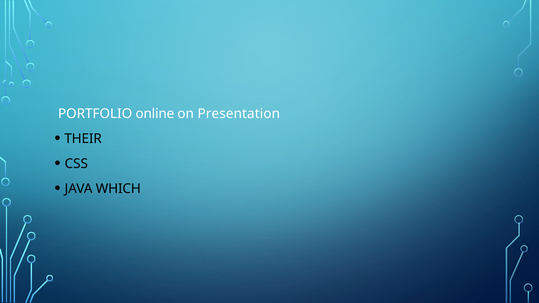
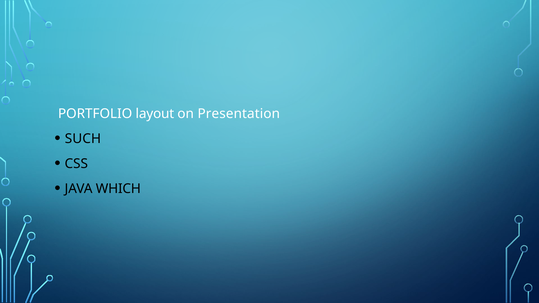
online: online -> layout
THEIR: THEIR -> SUCH
